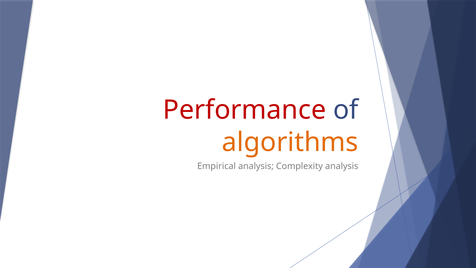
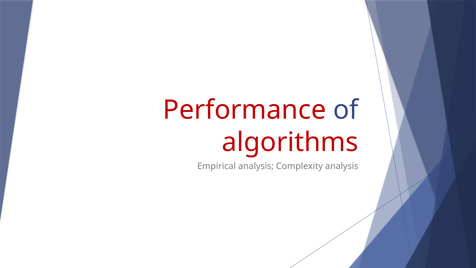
algorithms colour: orange -> red
